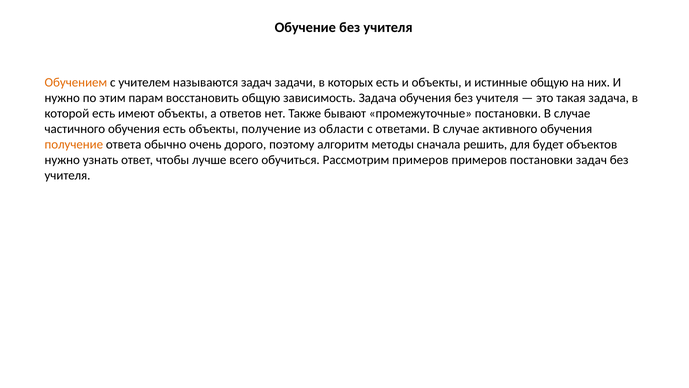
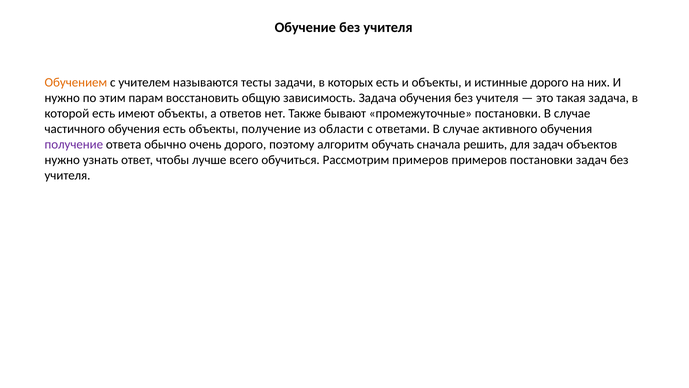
называются задач: задач -> тесты
истинные общую: общую -> дорого
получение at (74, 144) colour: orange -> purple
методы: методы -> обучать
для будет: будет -> задач
